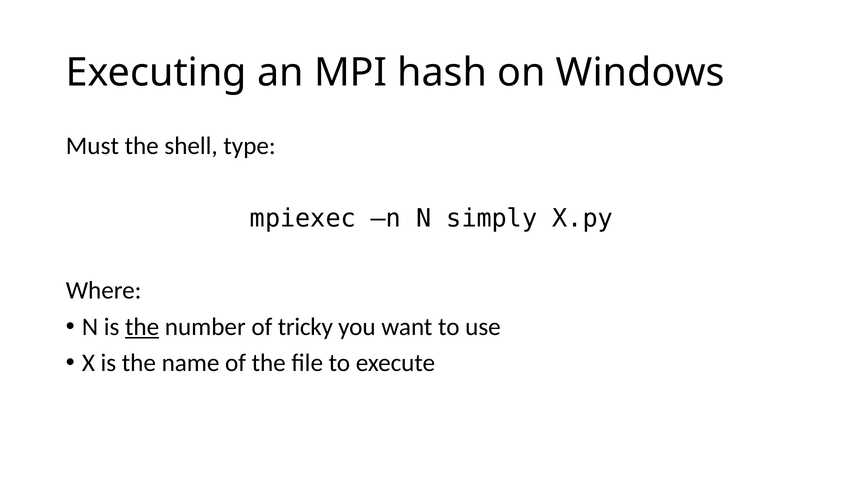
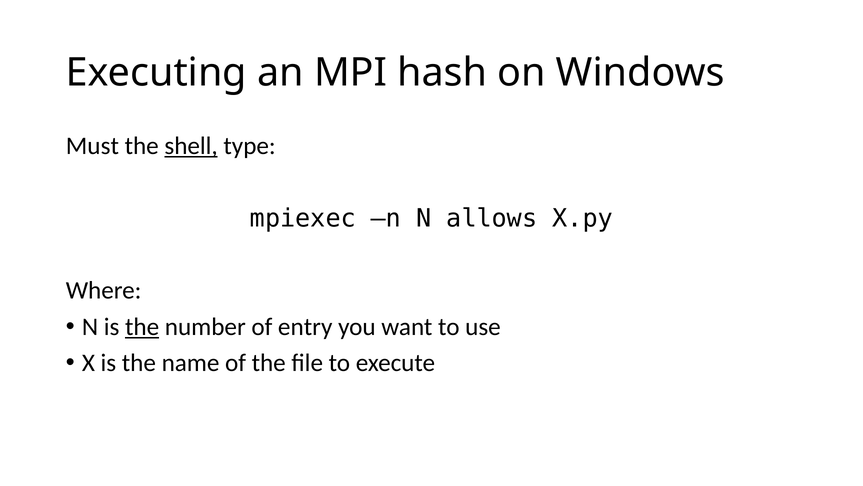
shell underline: none -> present
simply: simply -> allows
tricky: tricky -> entry
